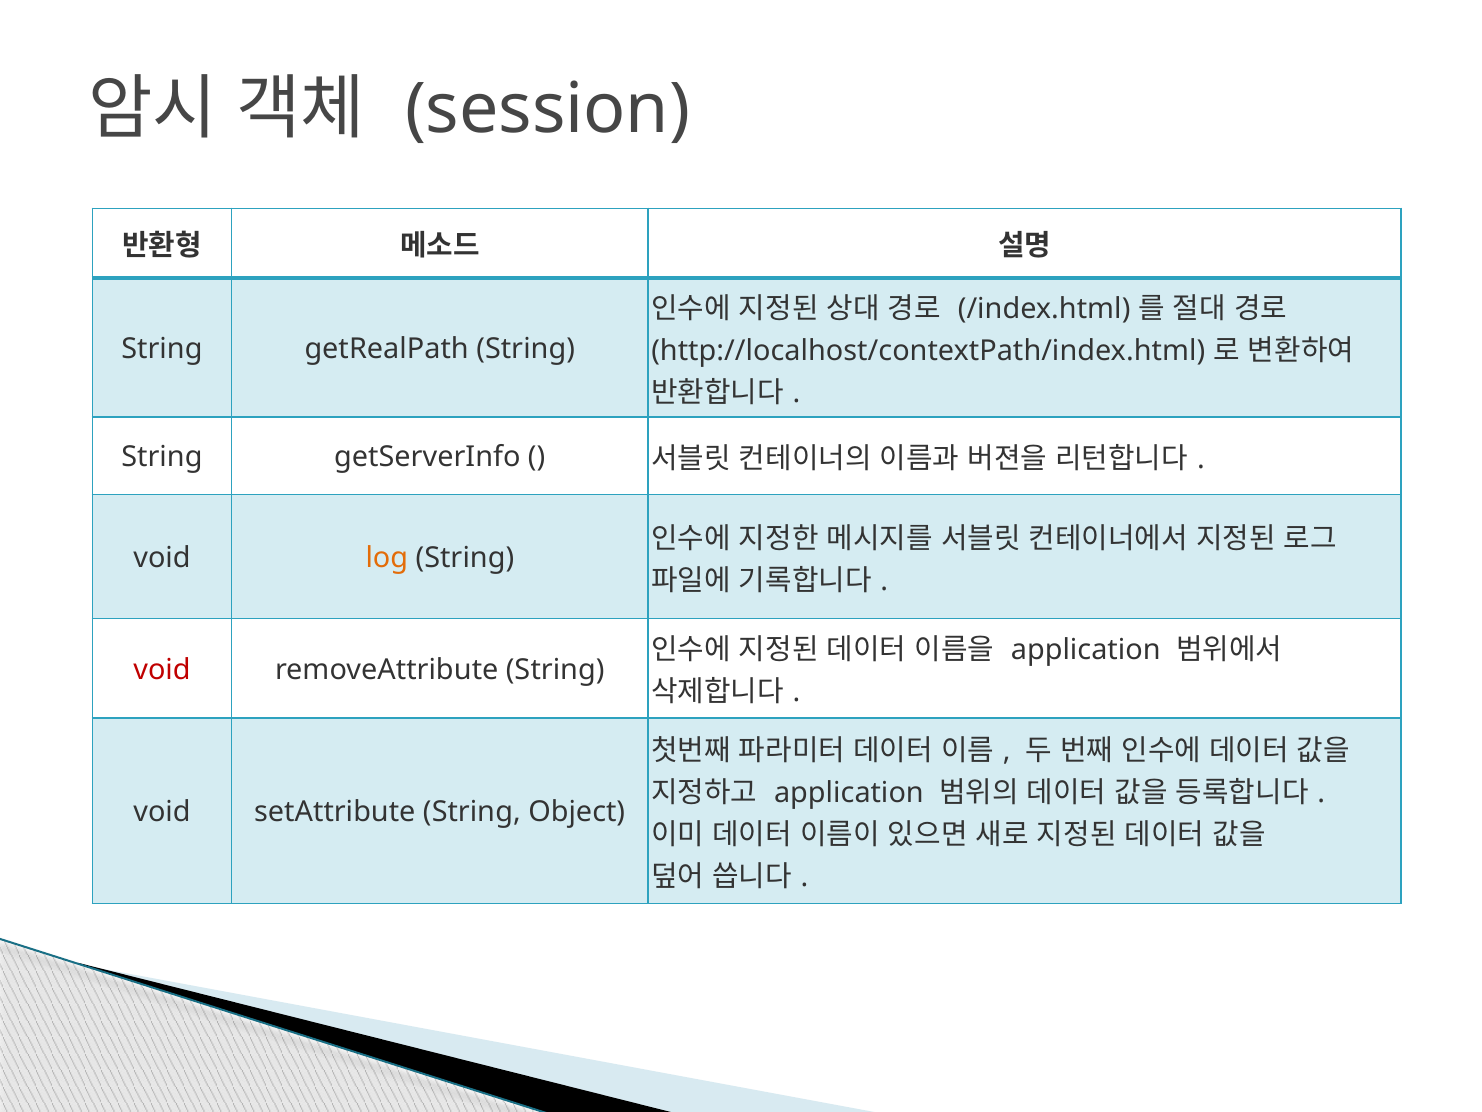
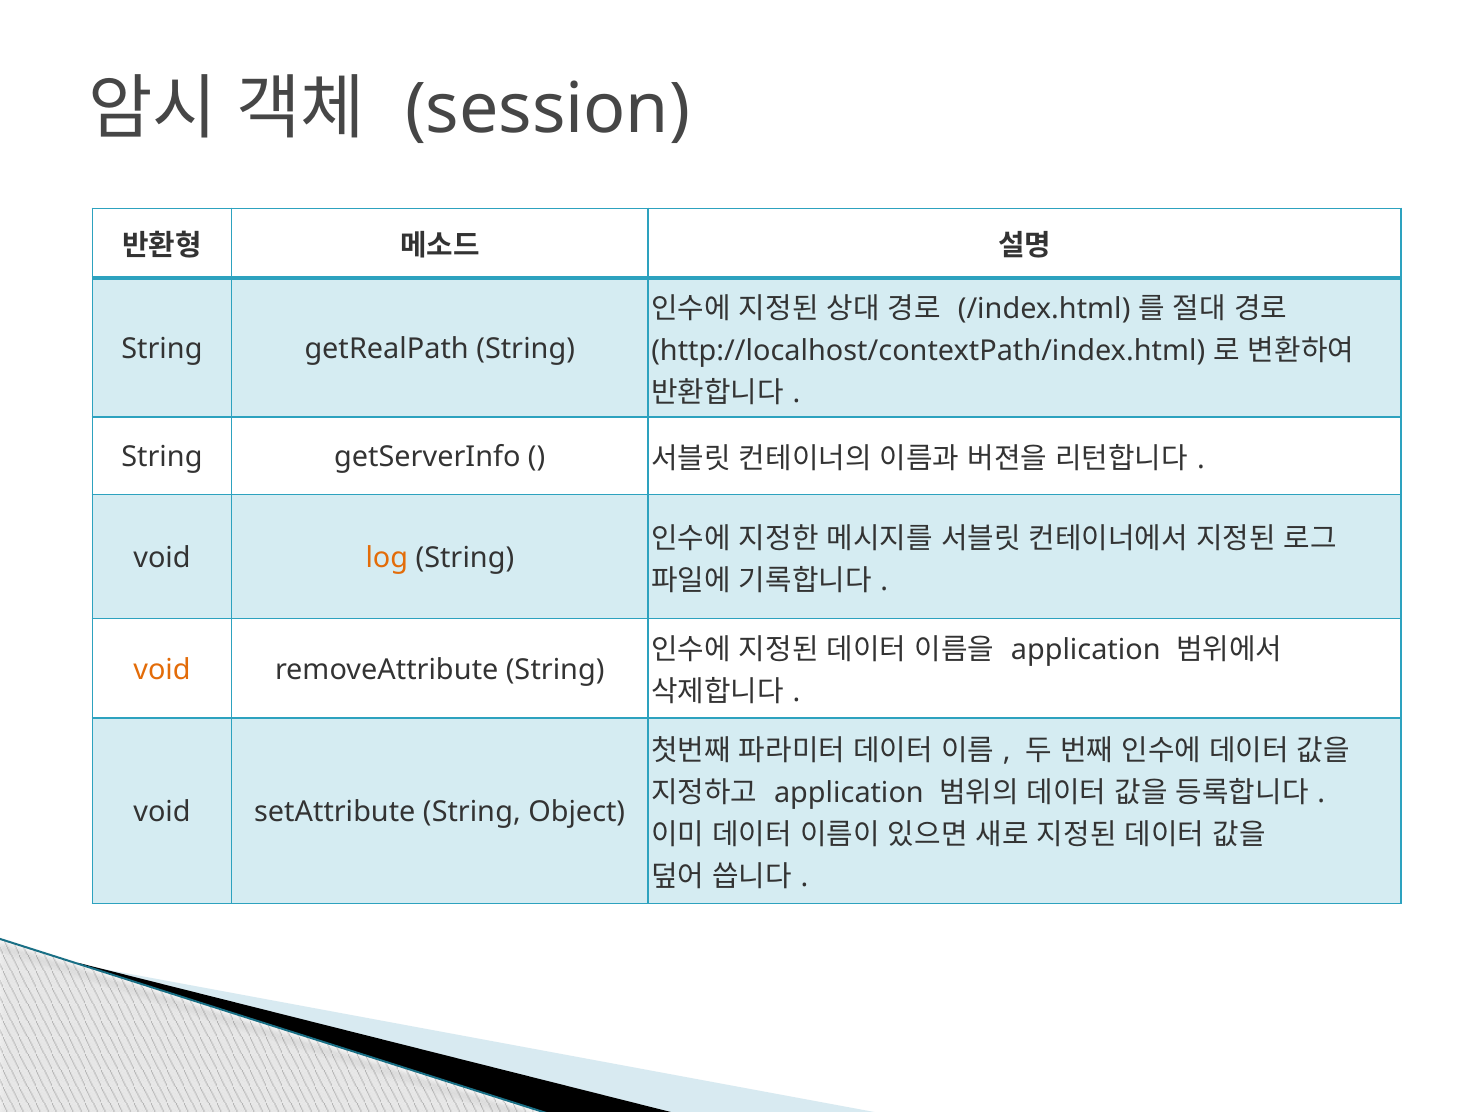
void at (162, 670) colour: red -> orange
